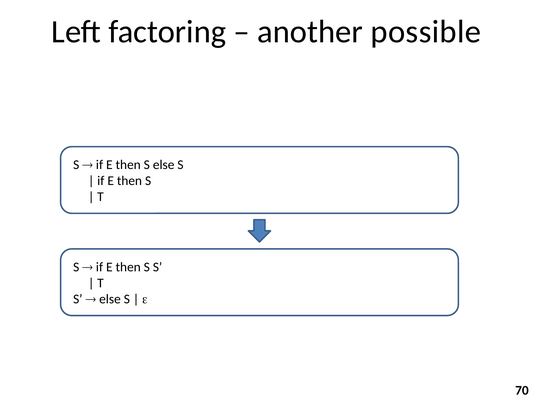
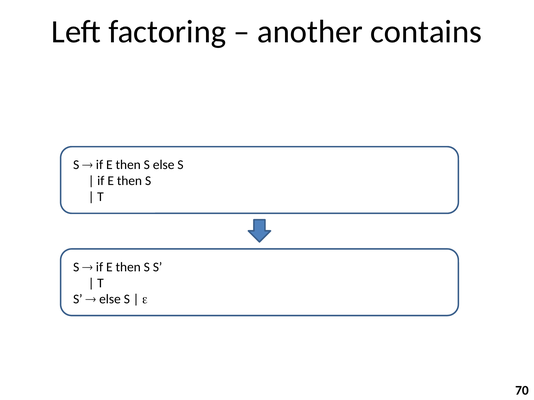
possible: possible -> contains
